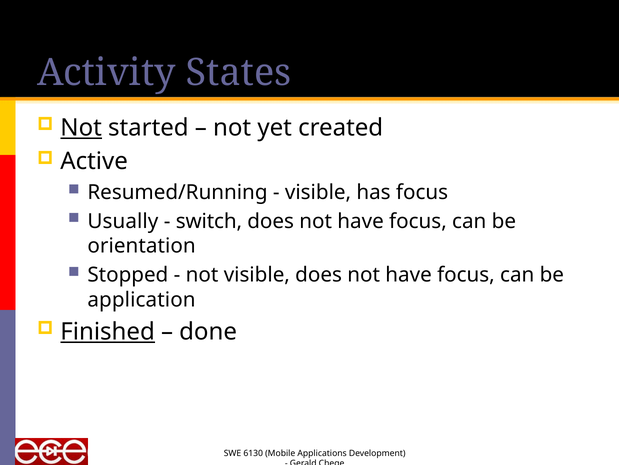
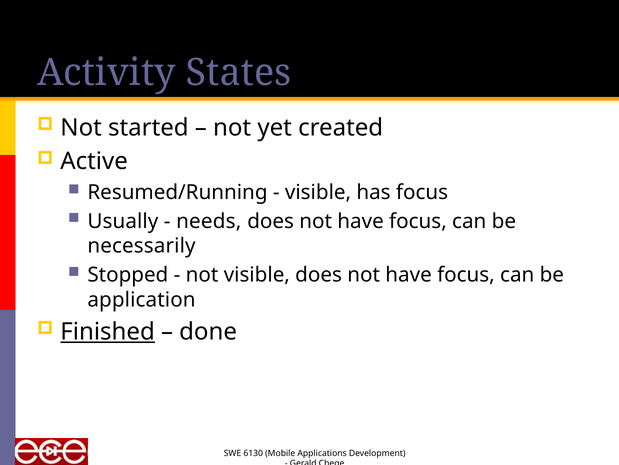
Not at (81, 128) underline: present -> none
switch: switch -> needs
orientation: orientation -> necessarily
